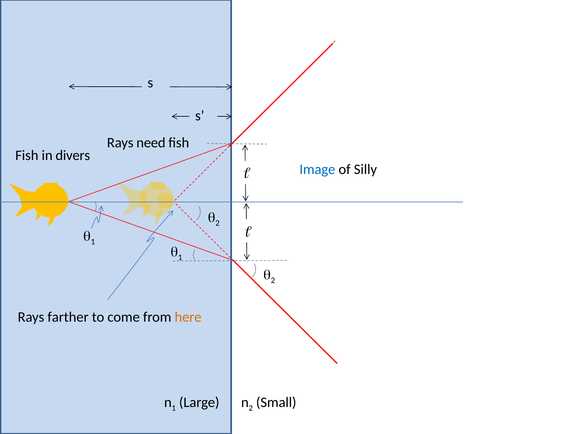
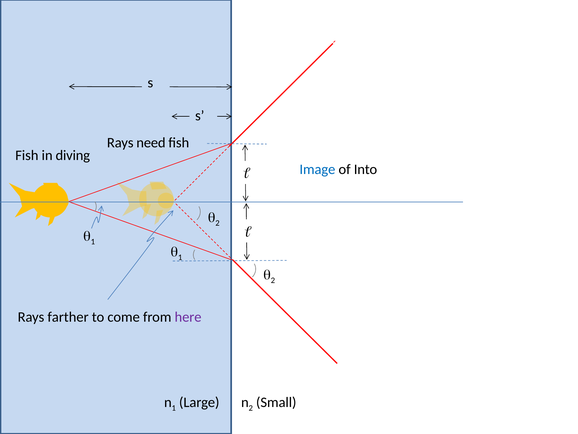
divers: divers -> diving
Silly: Silly -> Into
here colour: orange -> purple
